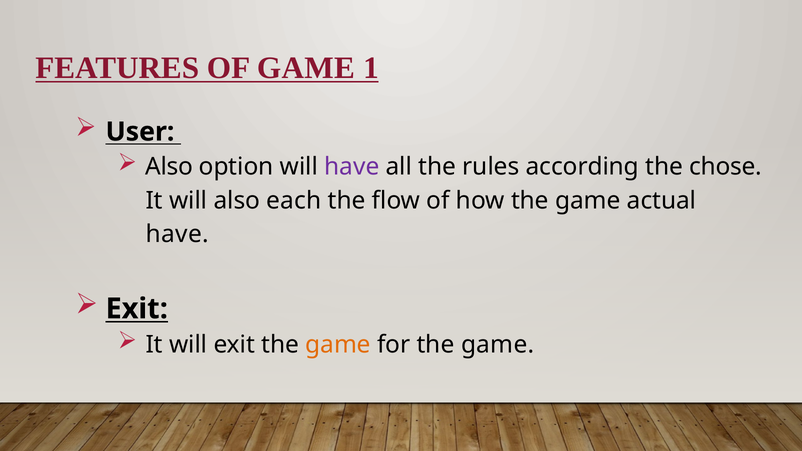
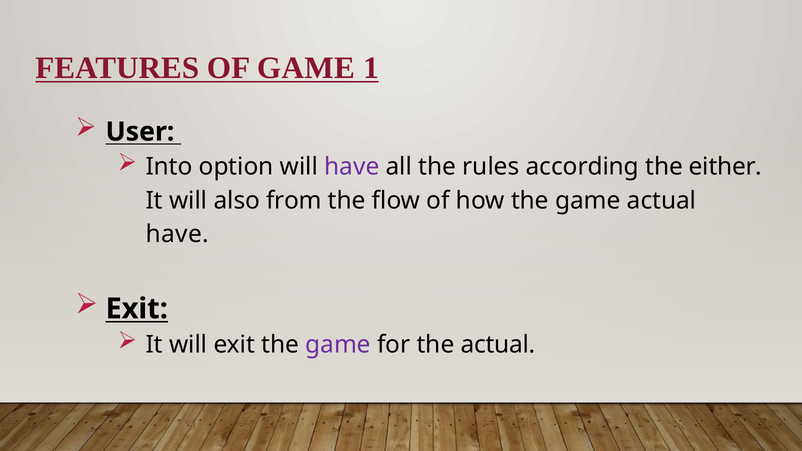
Also at (169, 167): Also -> Into
chose: chose -> either
each: each -> from
game at (338, 345) colour: orange -> purple
for the game: game -> actual
